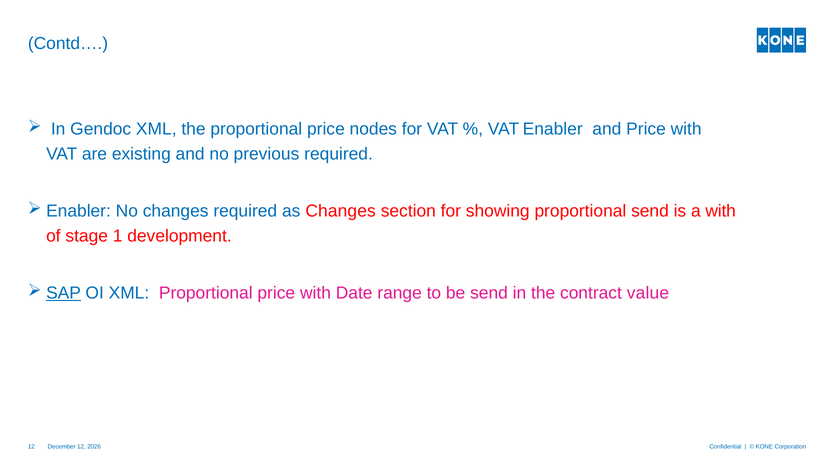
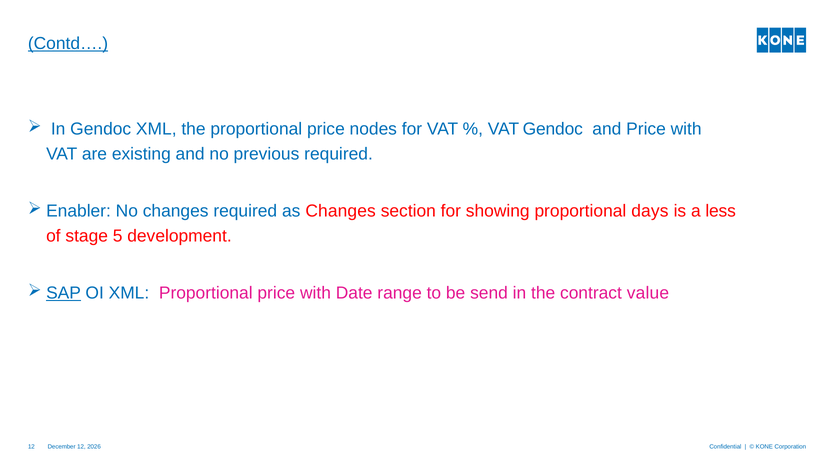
Contd… underline: none -> present
VAT Enabler: Enabler -> Gendoc
proportional send: send -> days
a with: with -> less
1: 1 -> 5
